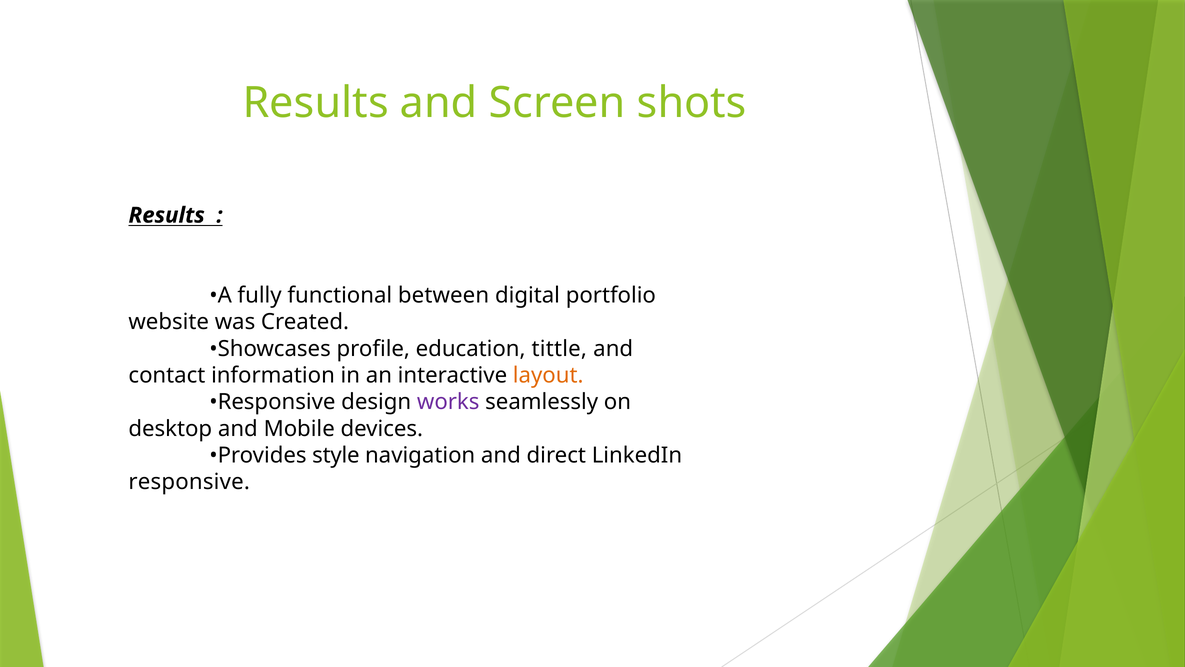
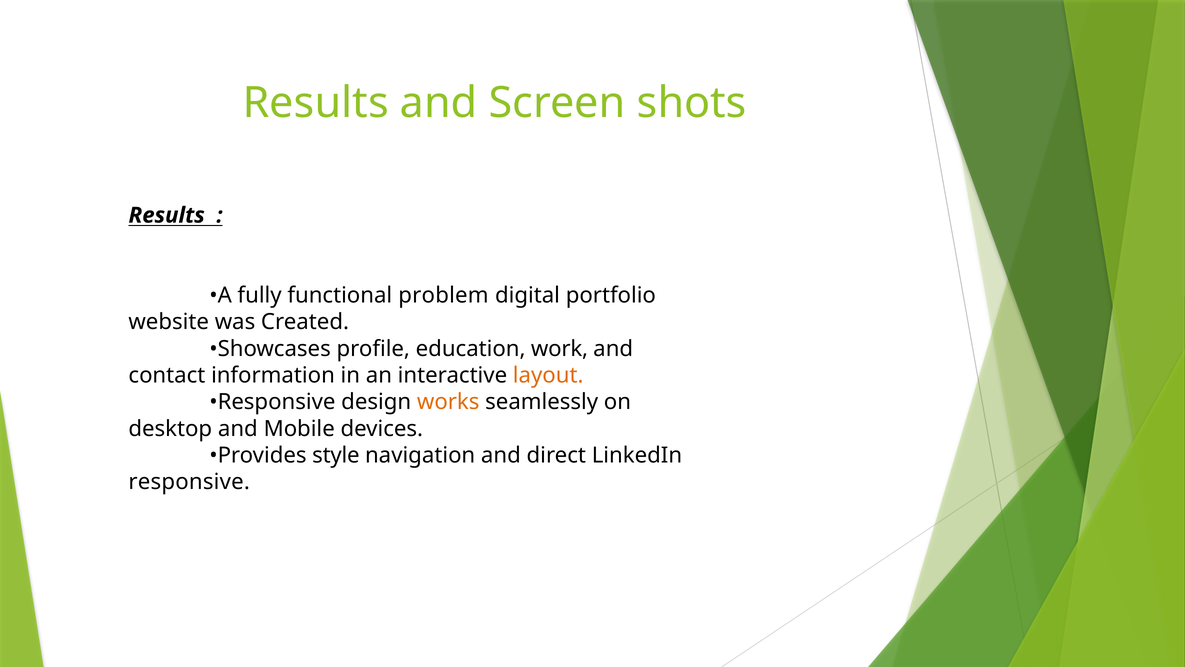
between: between -> problem
tittle: tittle -> work
works colour: purple -> orange
